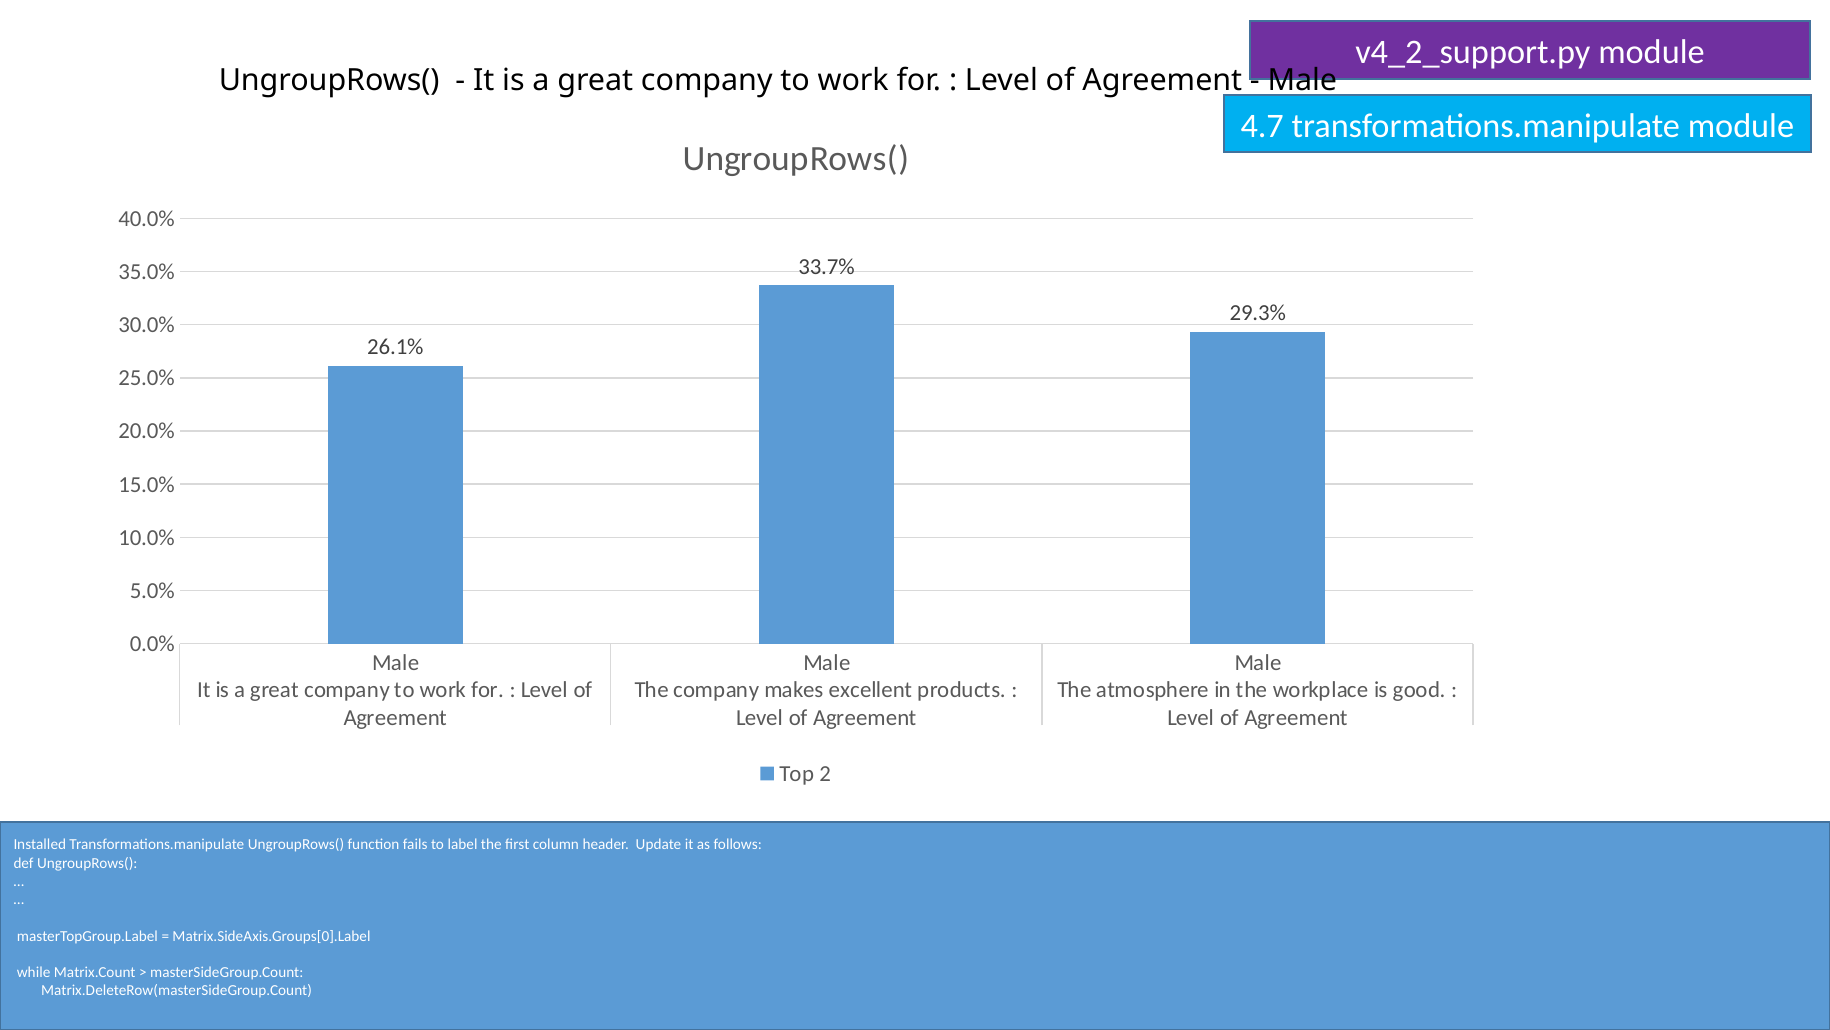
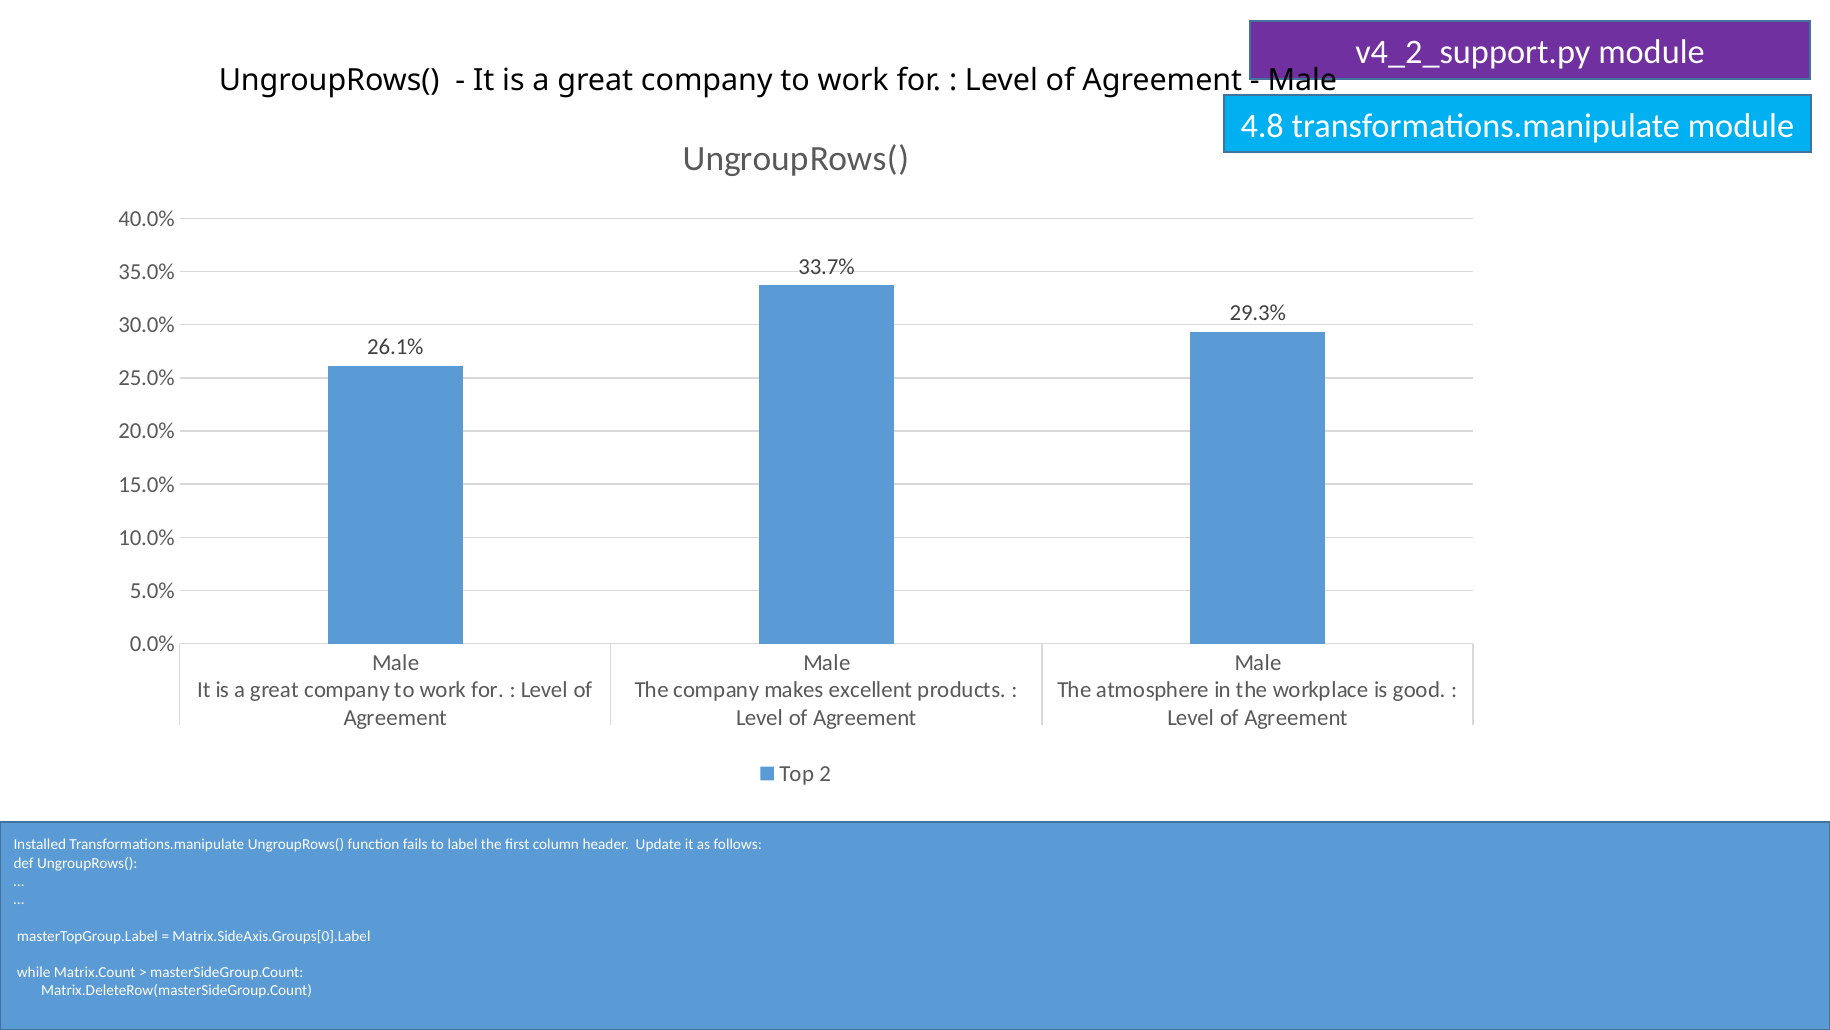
4.7: 4.7 -> 4.8
